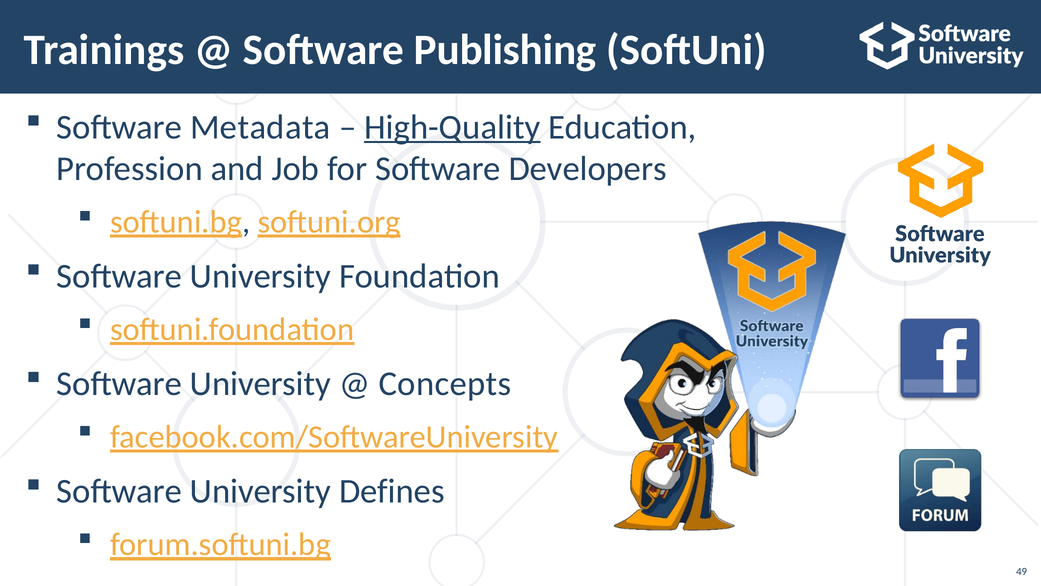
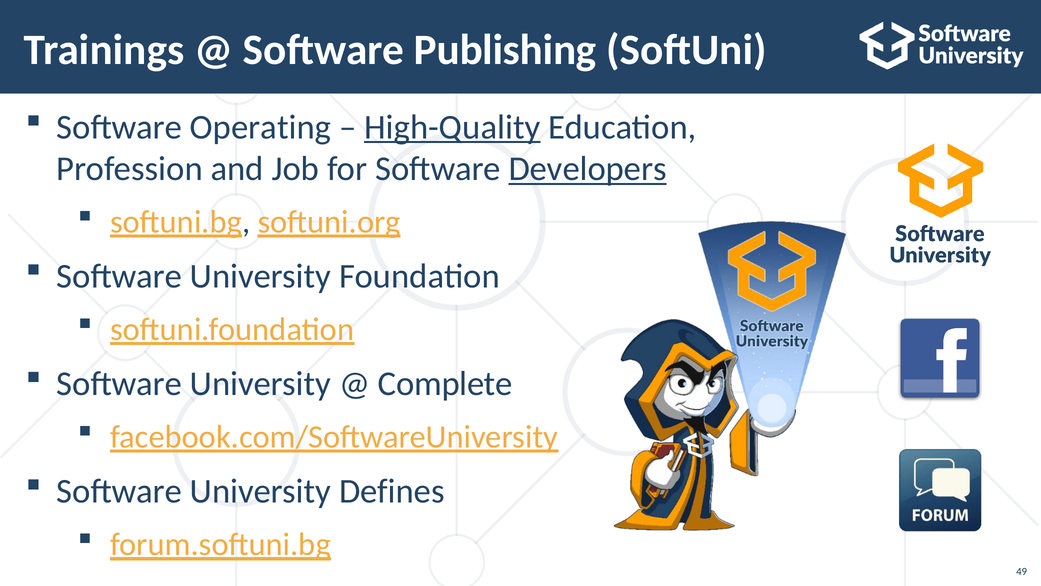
Metadata: Metadata -> Operating
Developers underline: none -> present
Concepts: Concepts -> Complete
